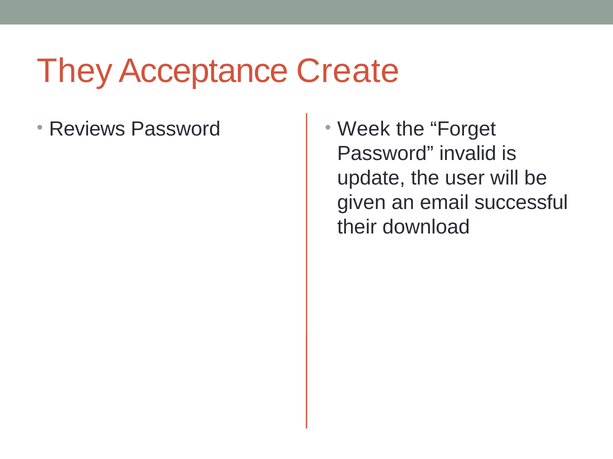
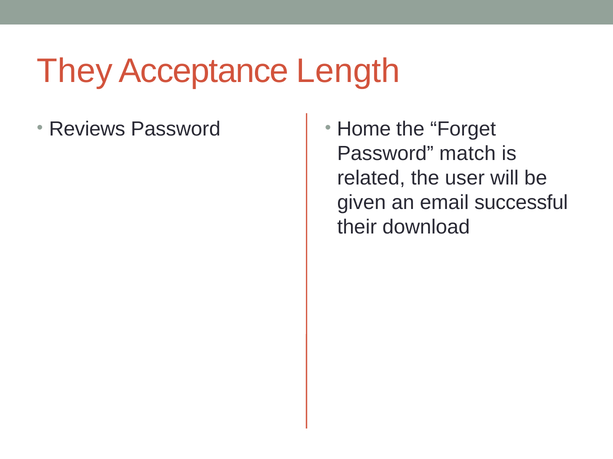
Create: Create -> Length
Week: Week -> Home
invalid: invalid -> match
update: update -> related
